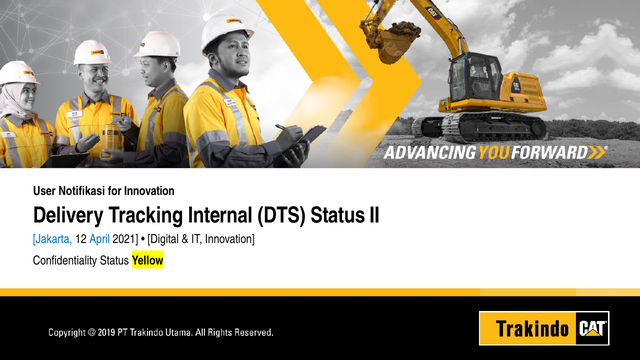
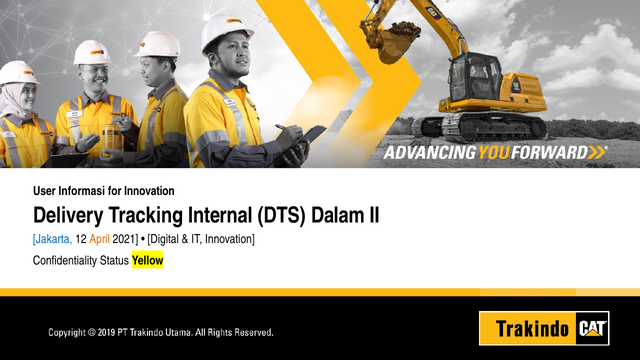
Notifikasi: Notifikasi -> Informasi
DTS Status: Status -> Dalam
April colour: blue -> orange
